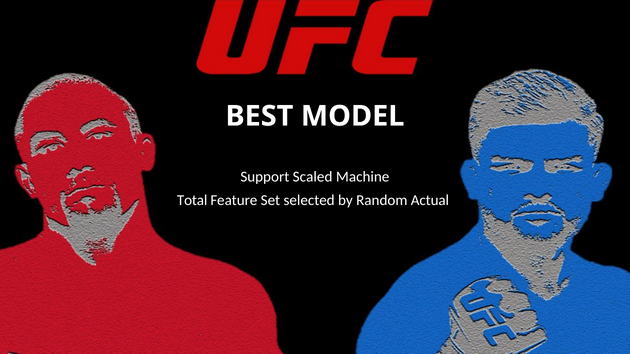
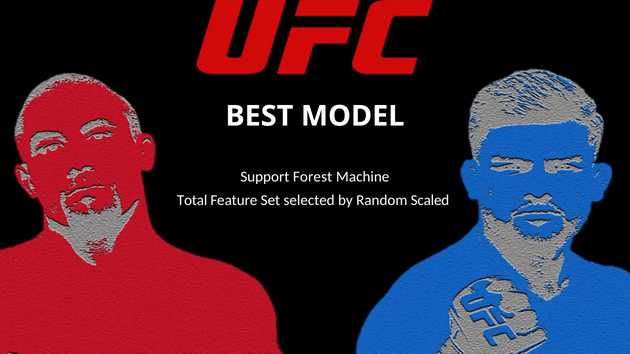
Scaled: Scaled -> Forest
Actual: Actual -> Scaled
